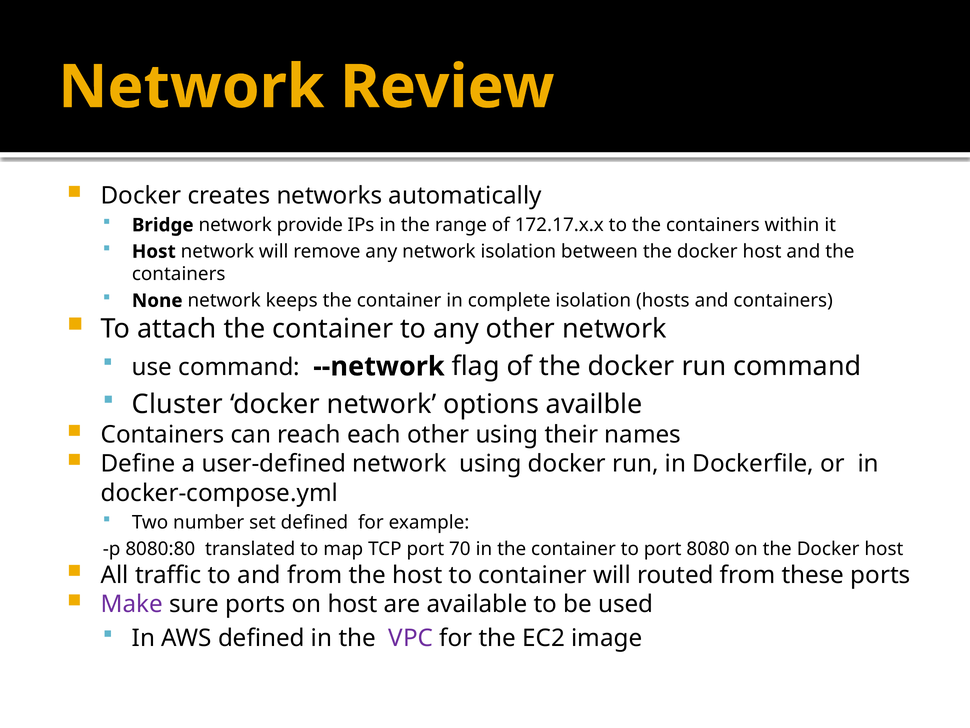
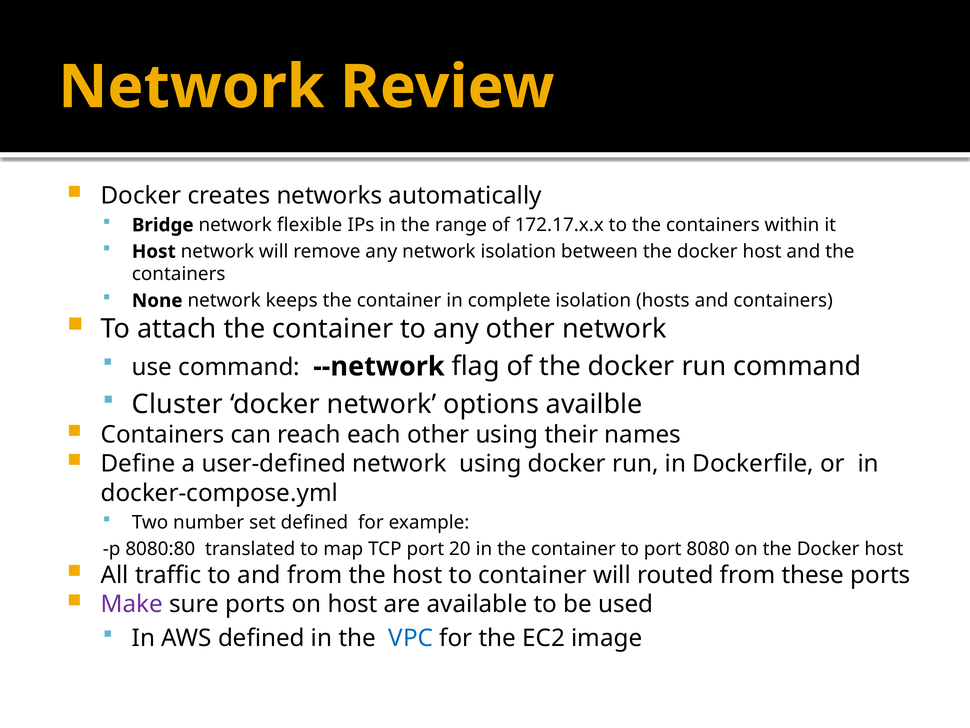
provide: provide -> flexible
70: 70 -> 20
VPC colour: purple -> blue
